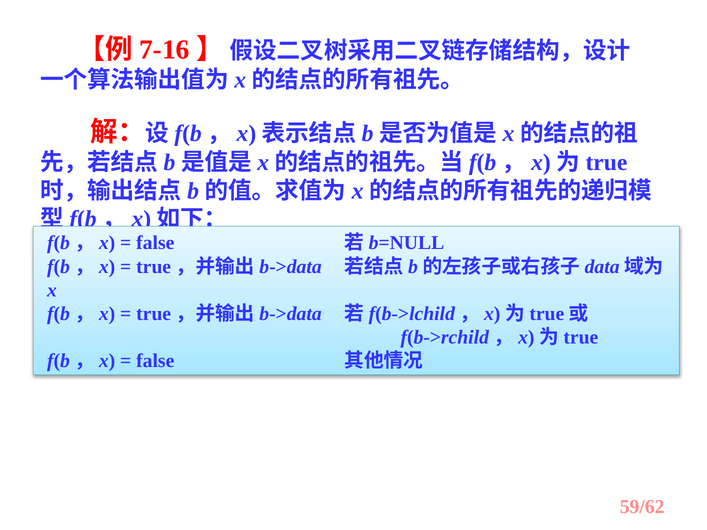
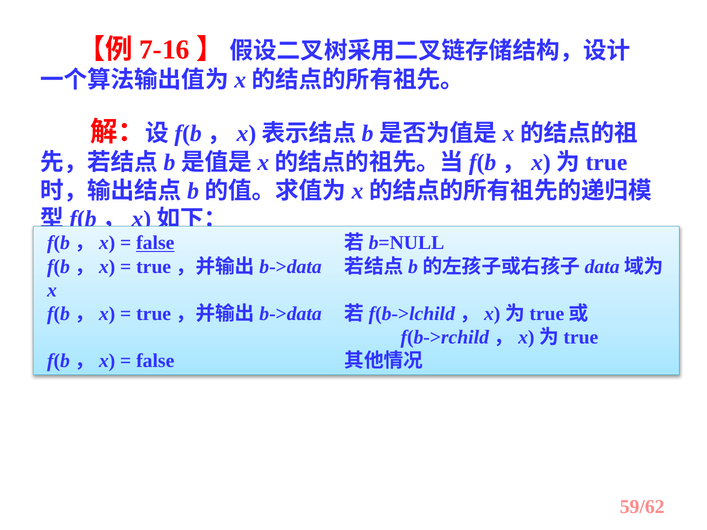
false at (155, 243) underline: none -> present
